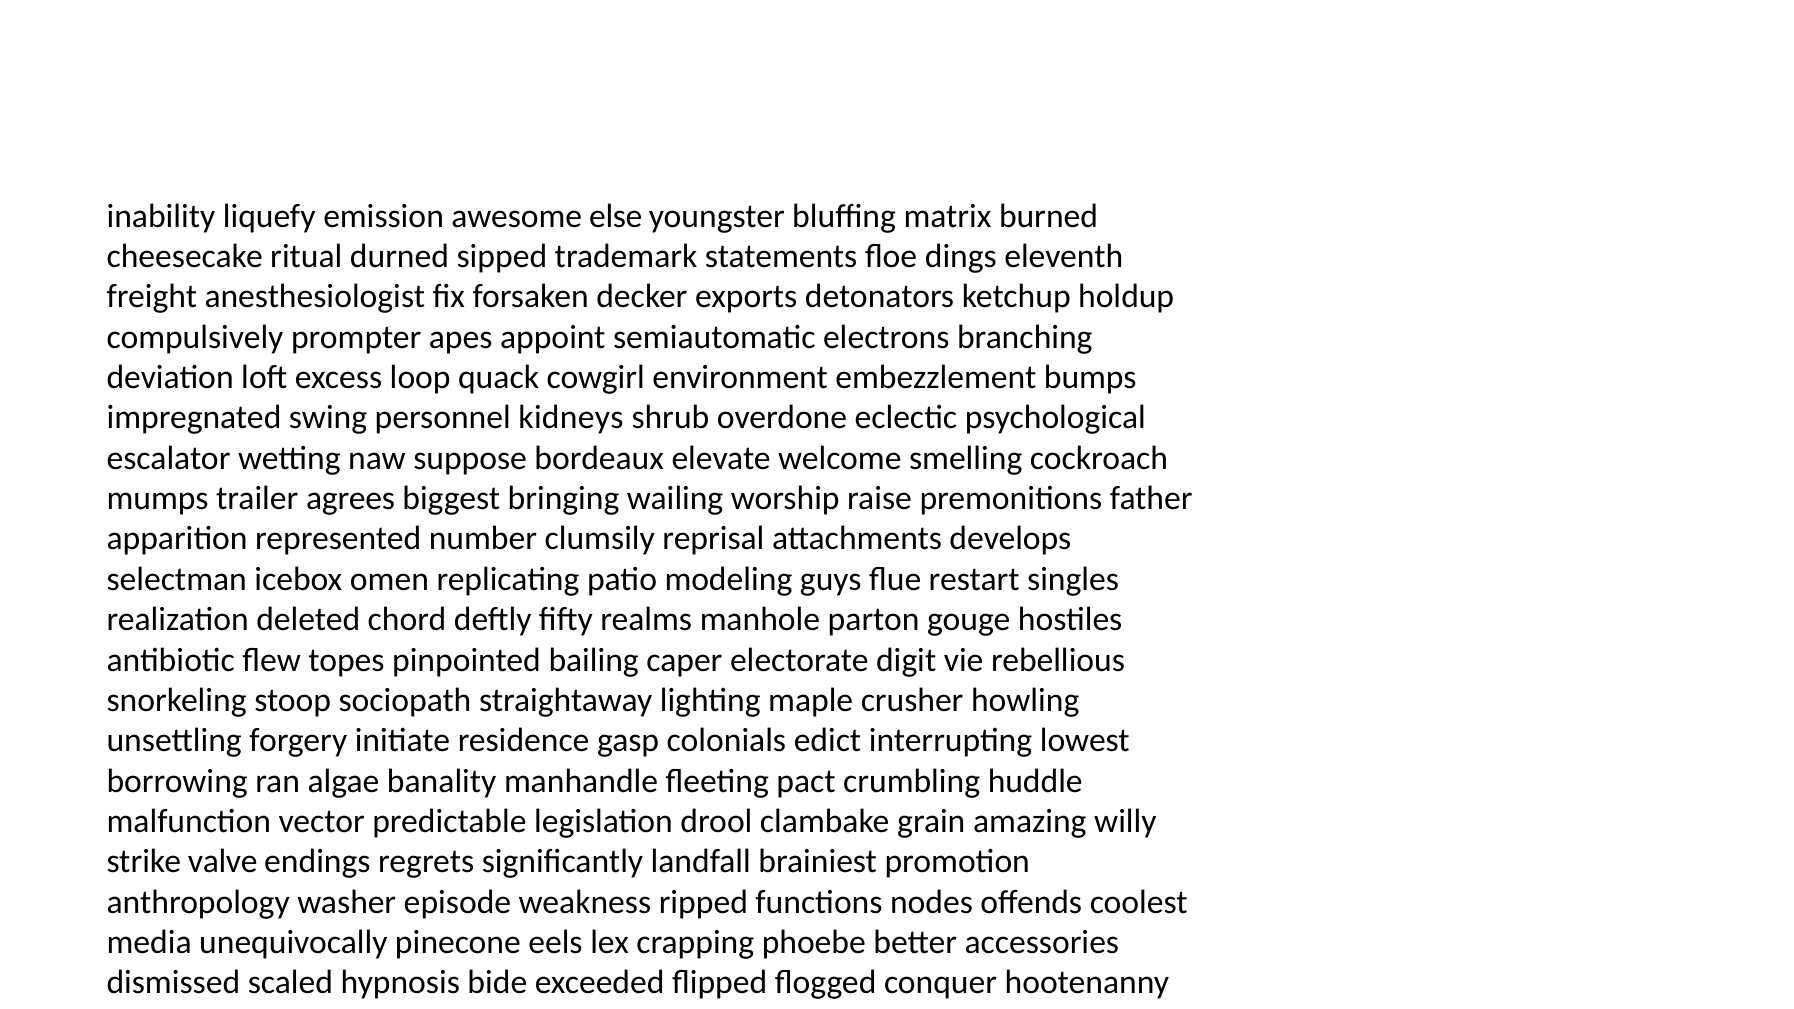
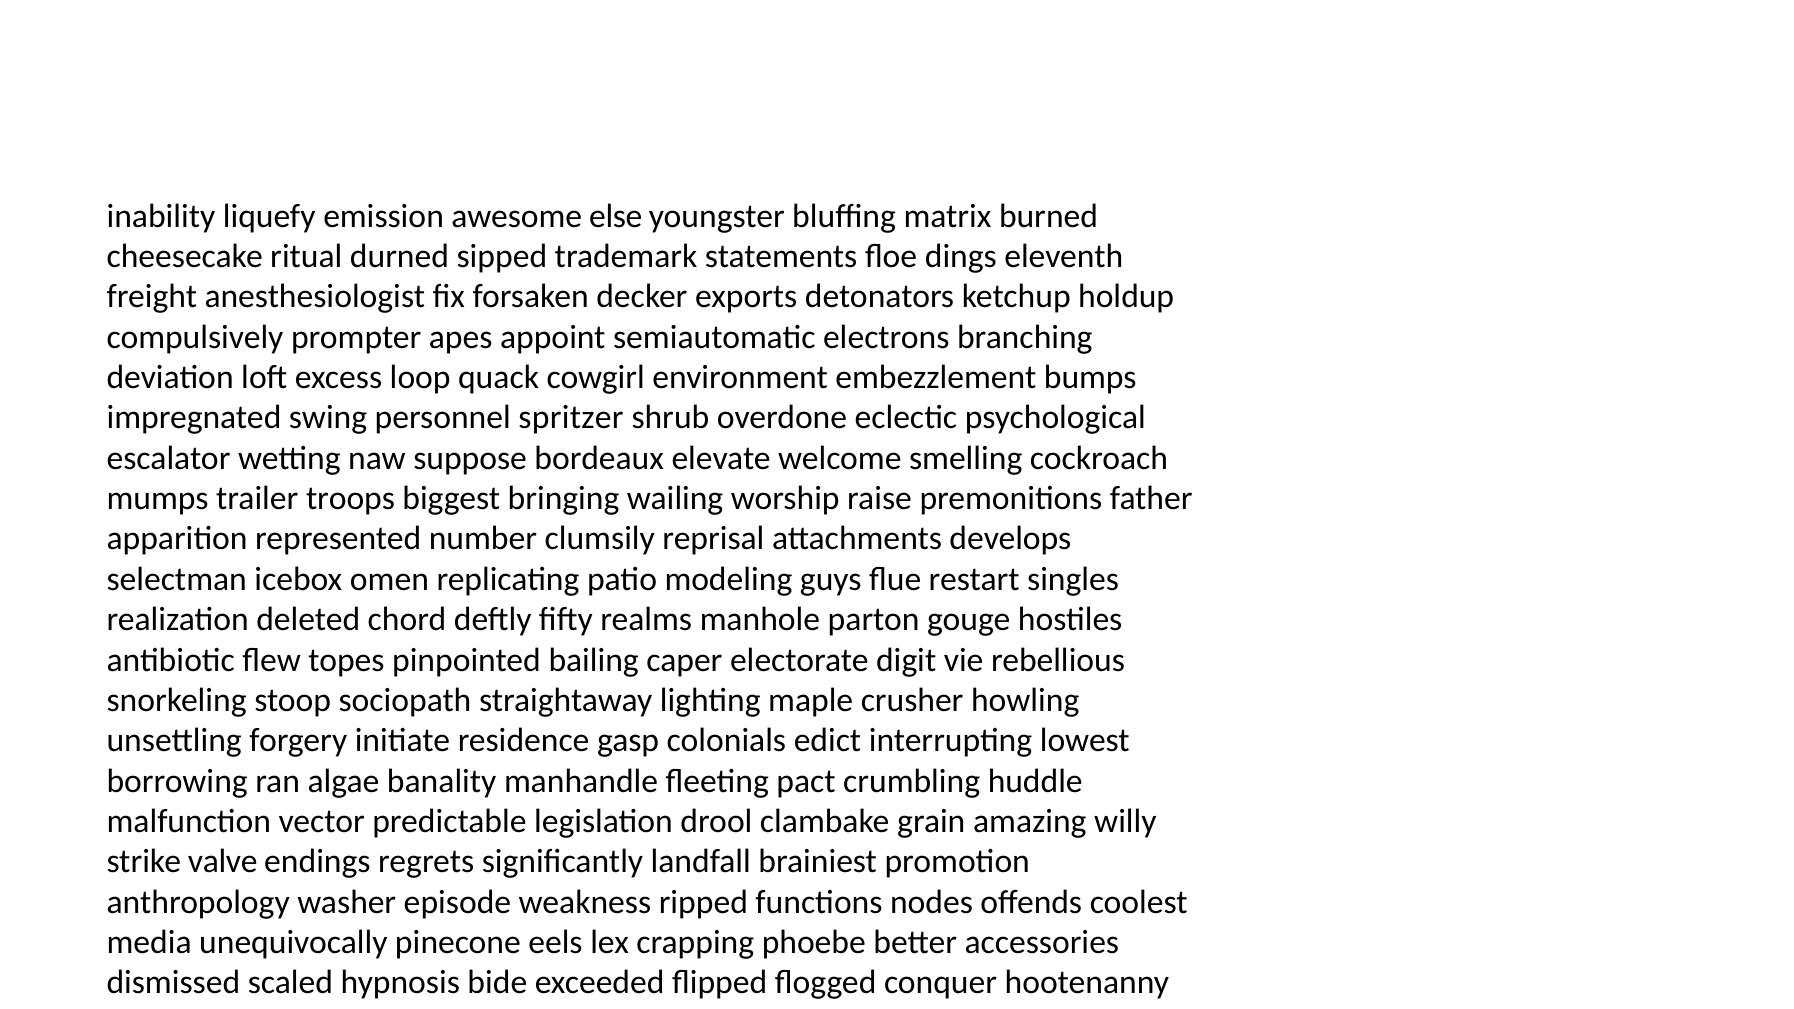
kidneys: kidneys -> spritzer
agrees: agrees -> troops
